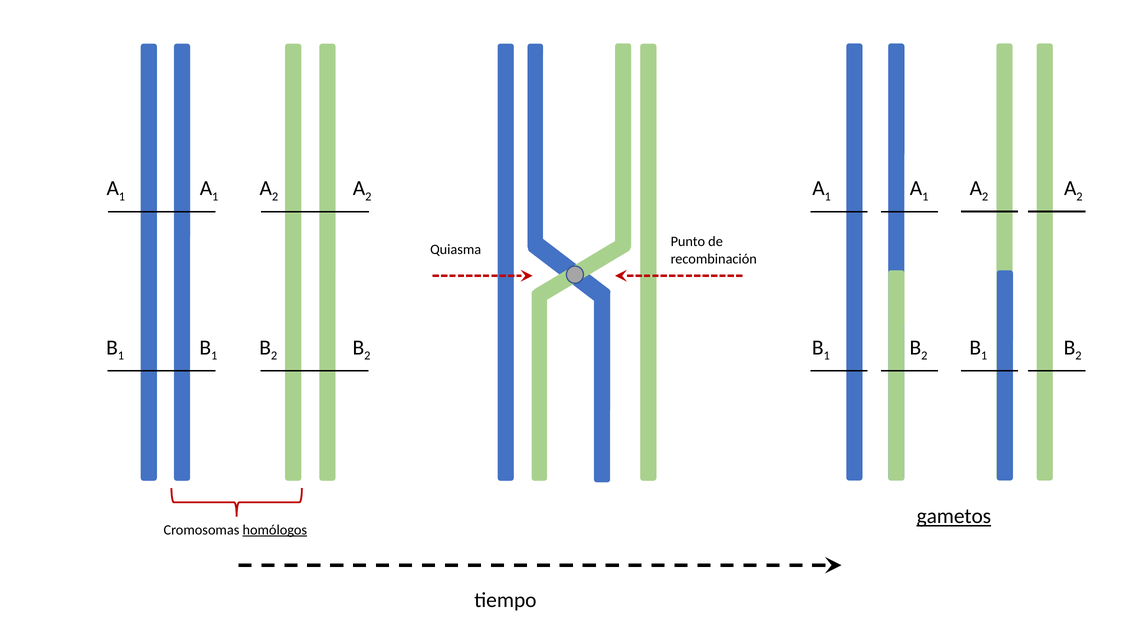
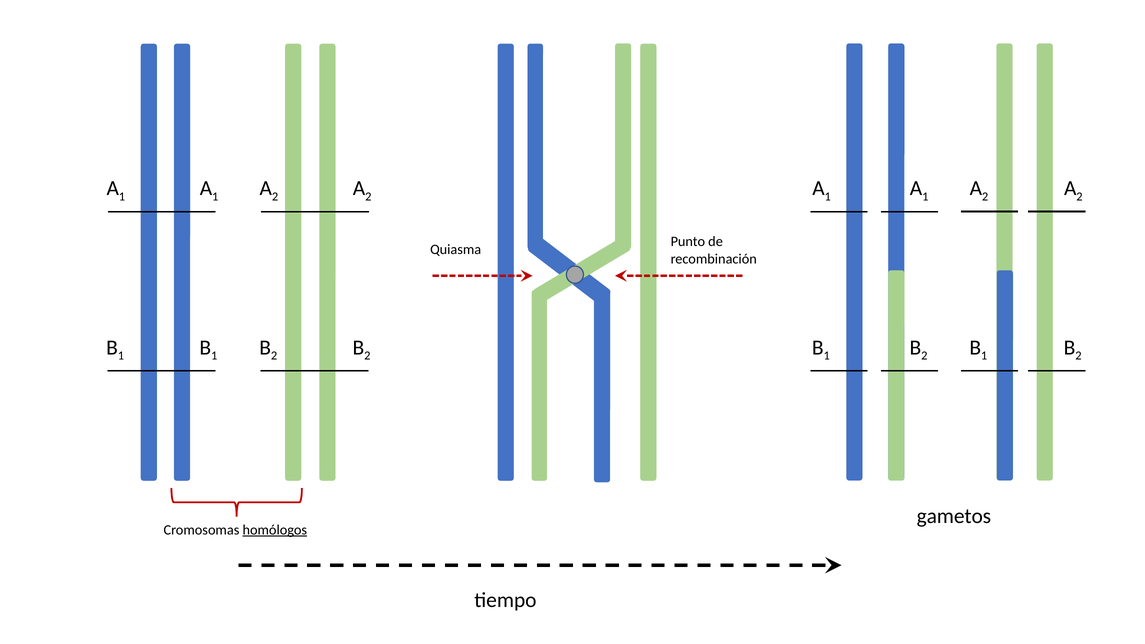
gametos underline: present -> none
